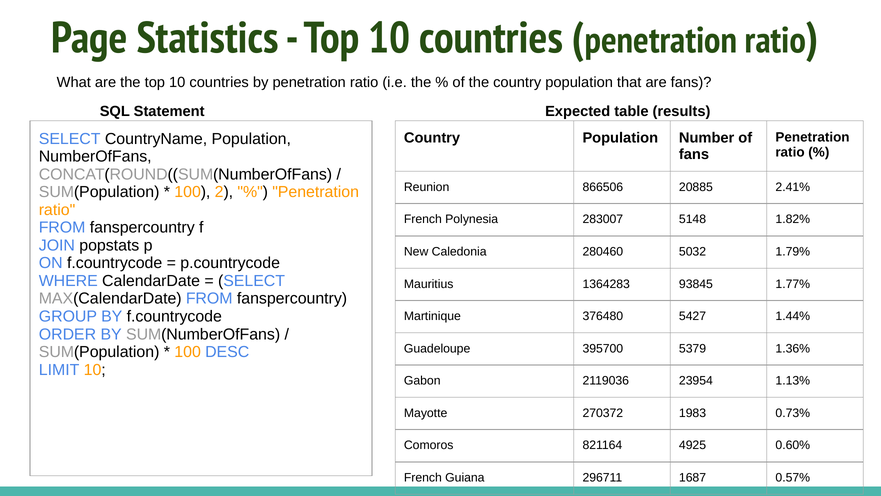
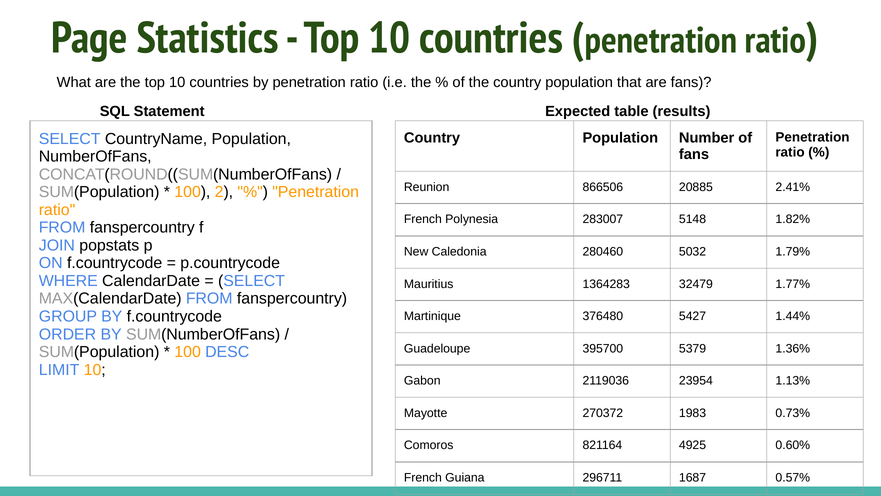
93845: 93845 -> 32479
